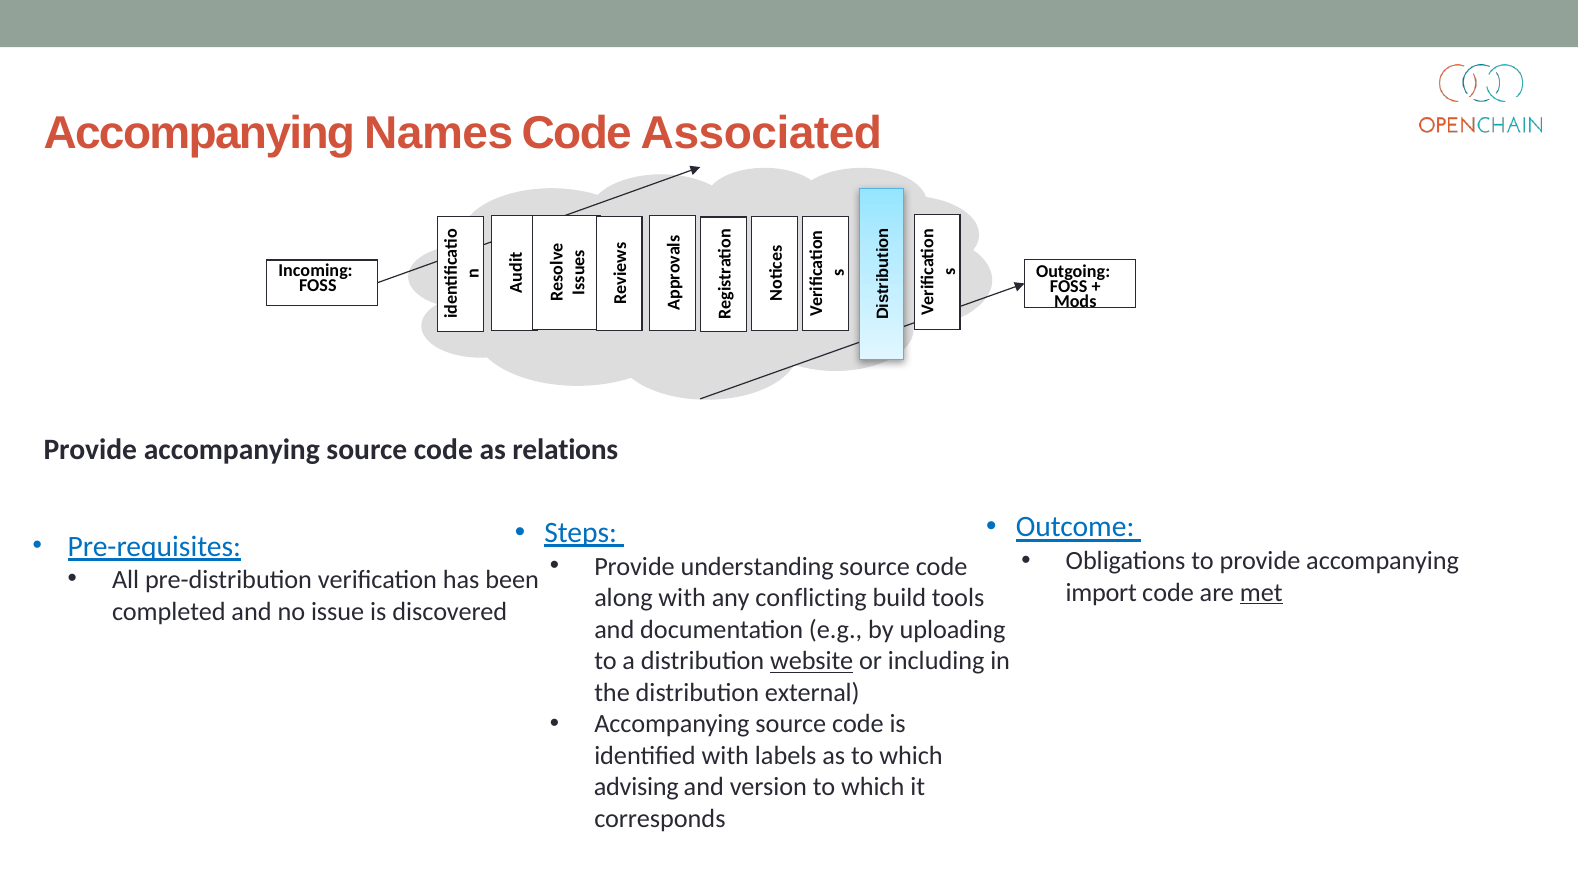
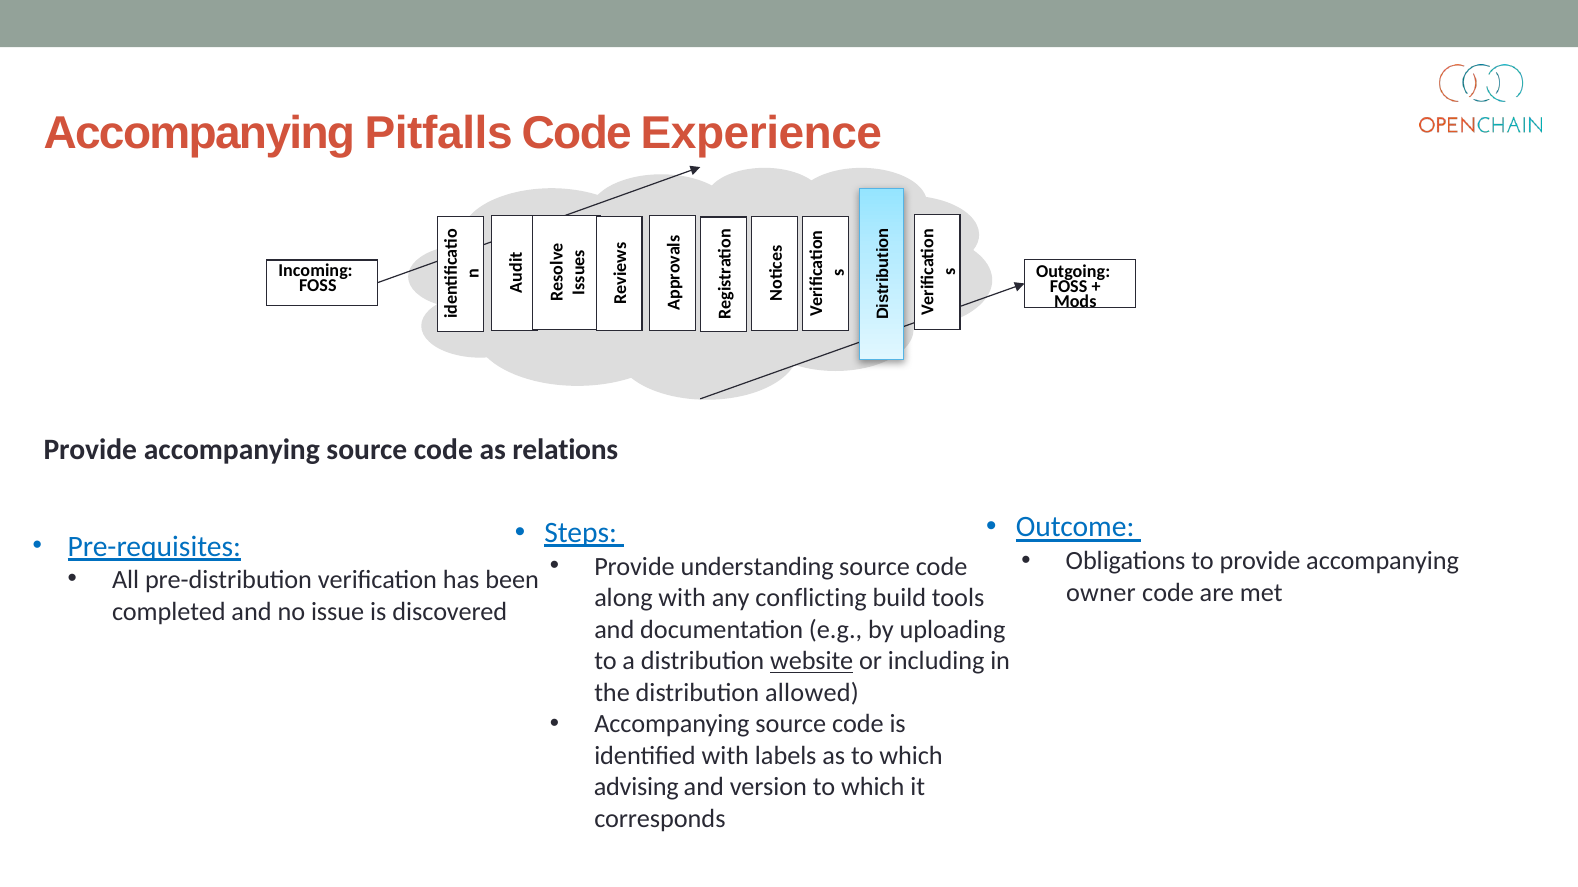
Names: Names -> Pitfalls
Associated: Associated -> Experience
import: import -> owner
met underline: present -> none
external: external -> allowed
